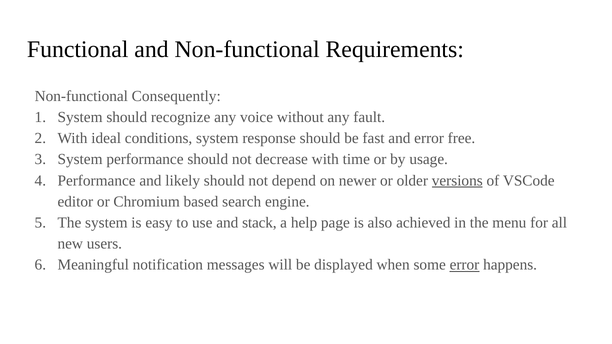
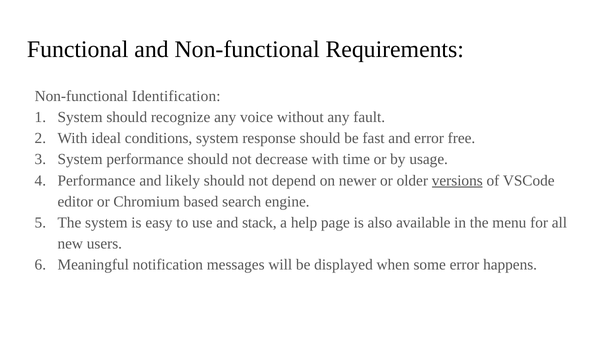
Consequently: Consequently -> Identification
achieved: achieved -> available
error at (464, 265) underline: present -> none
